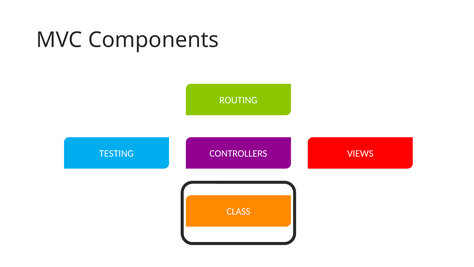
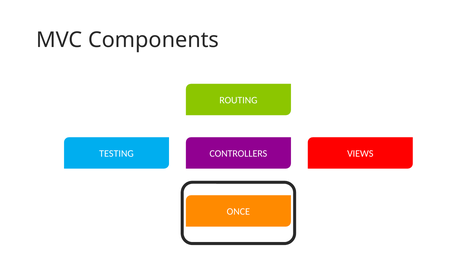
CLASS: CLASS -> ONCE
